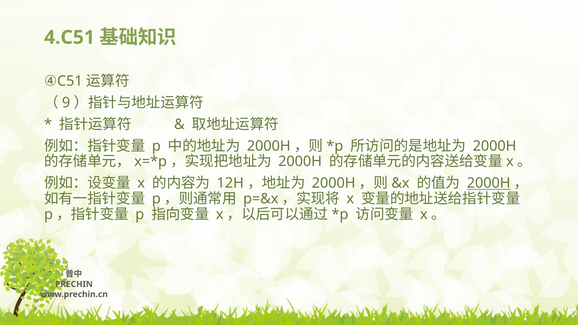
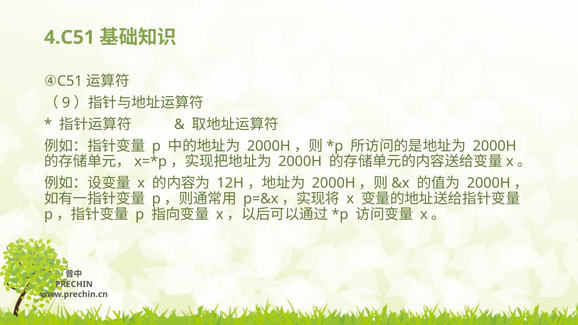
2000H at (489, 183) underline: present -> none
